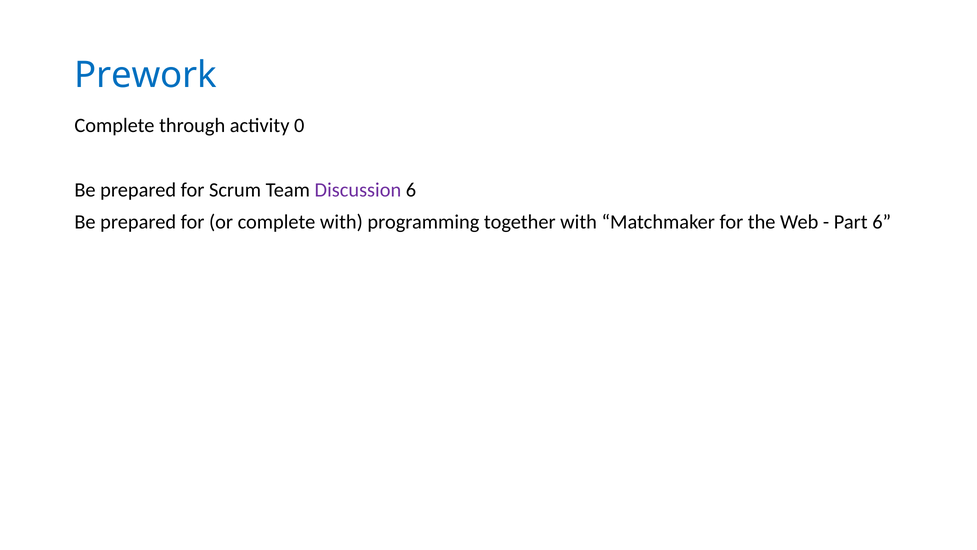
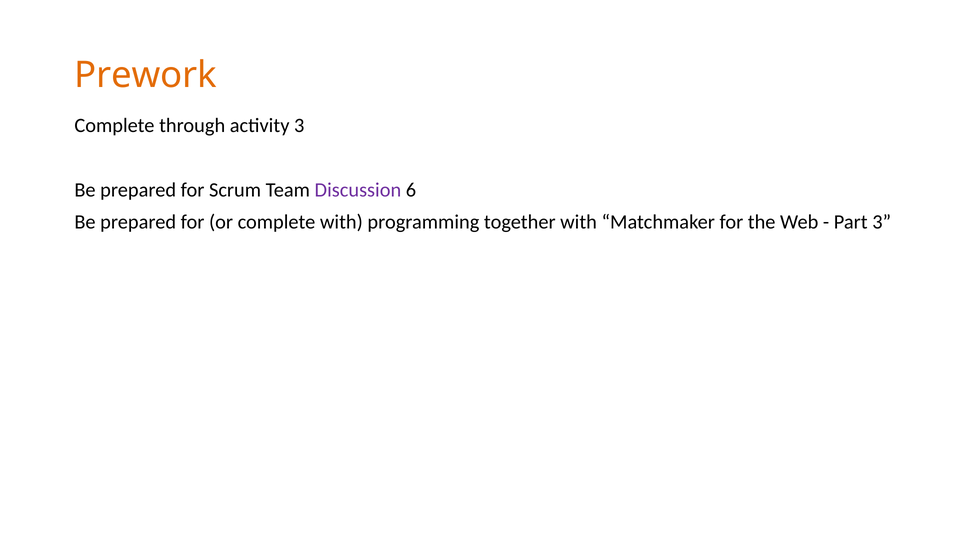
Prework colour: blue -> orange
activity 0: 0 -> 3
Part 6: 6 -> 3
